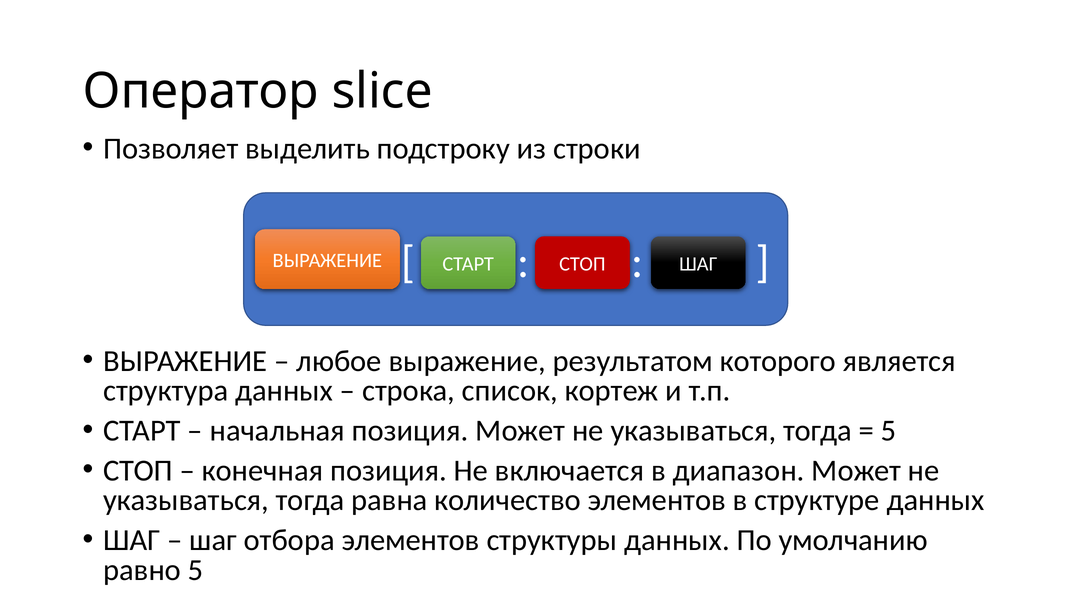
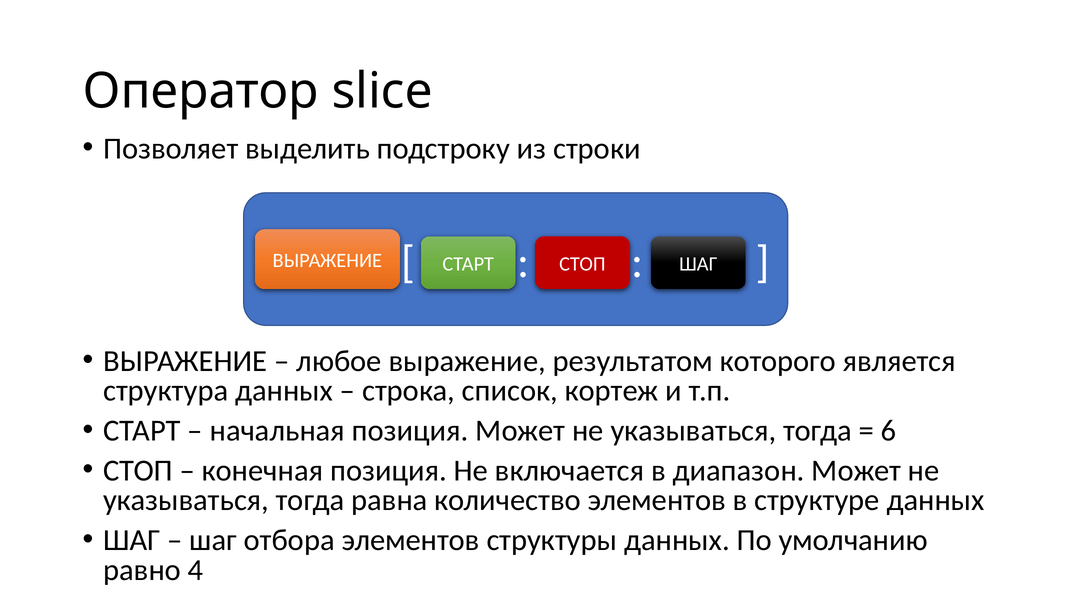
5 at (888, 431): 5 -> 6
равно 5: 5 -> 4
